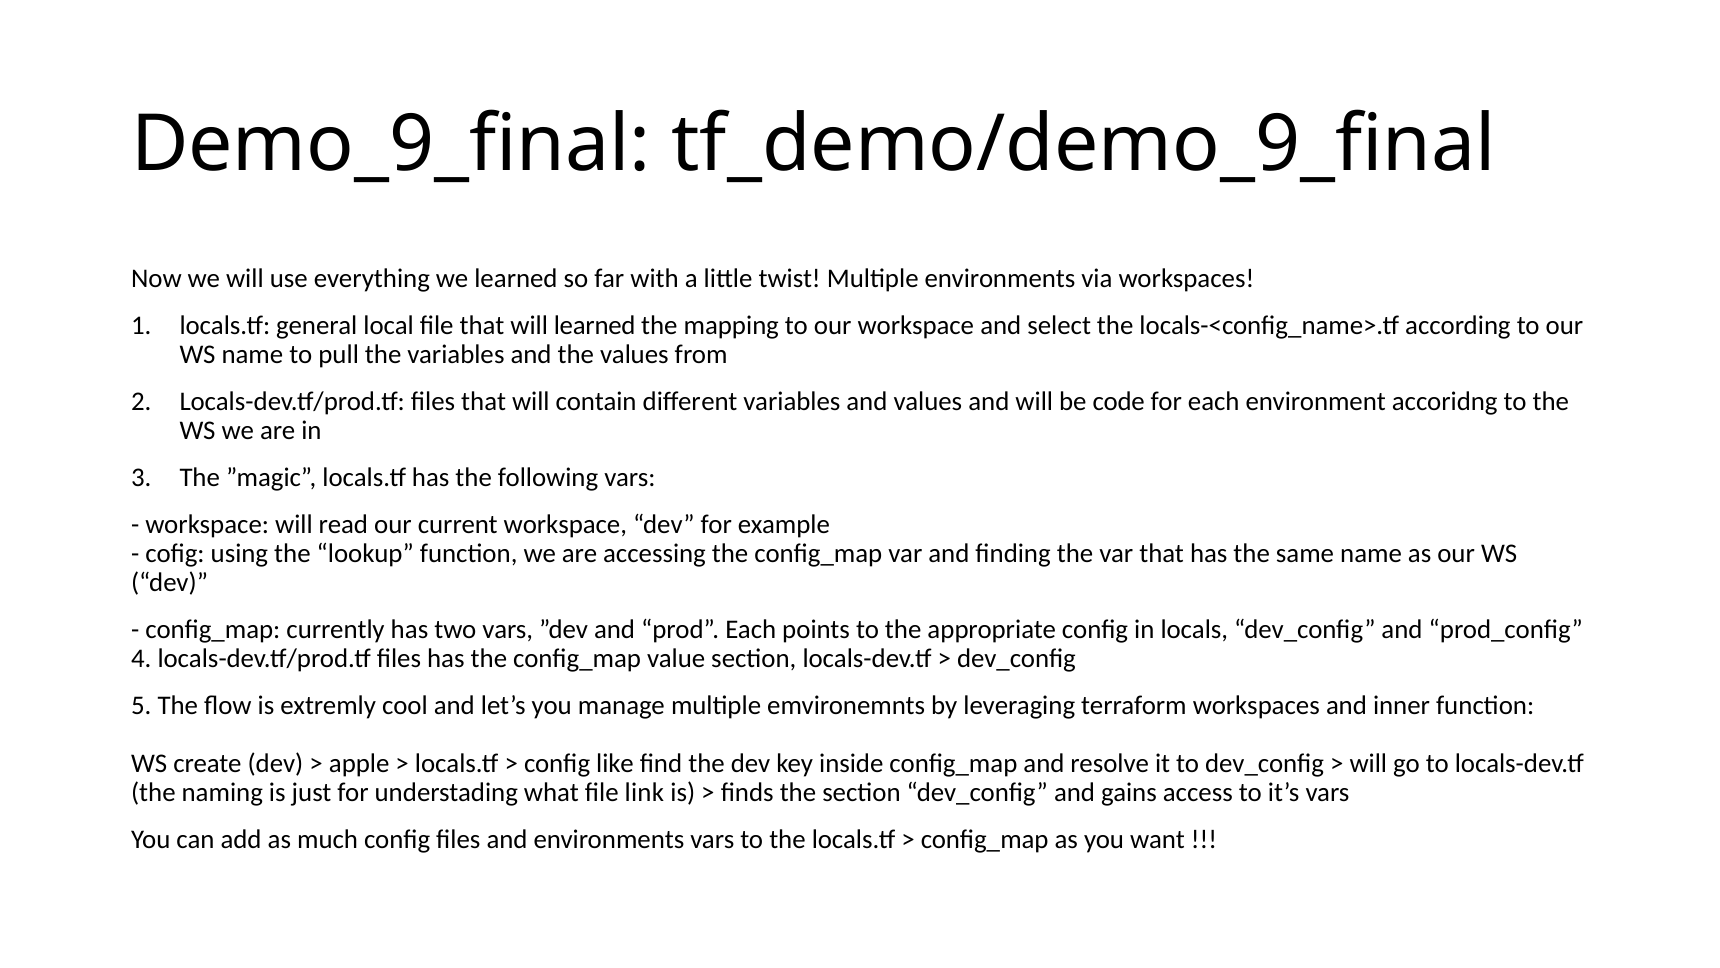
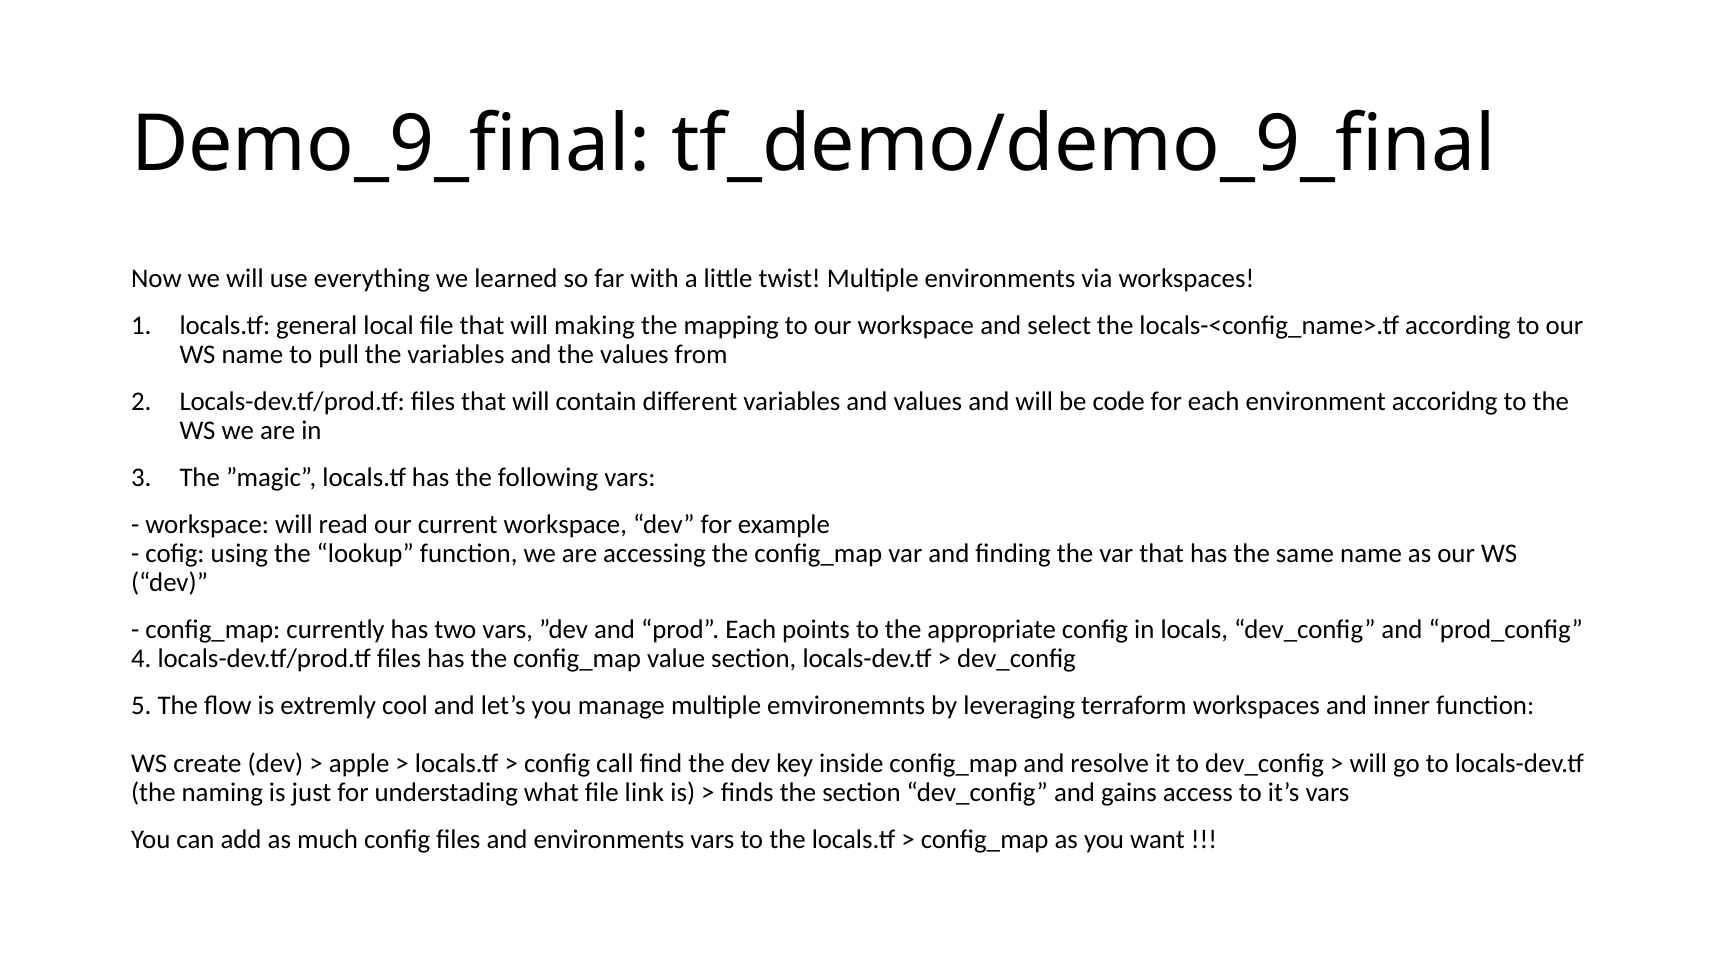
will learned: learned -> making
like: like -> call
